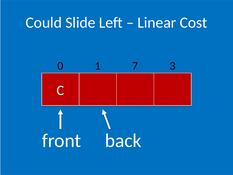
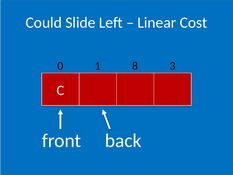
7: 7 -> 8
